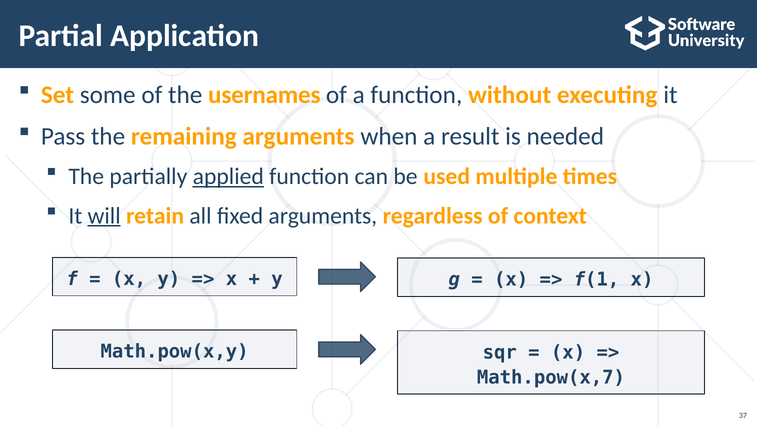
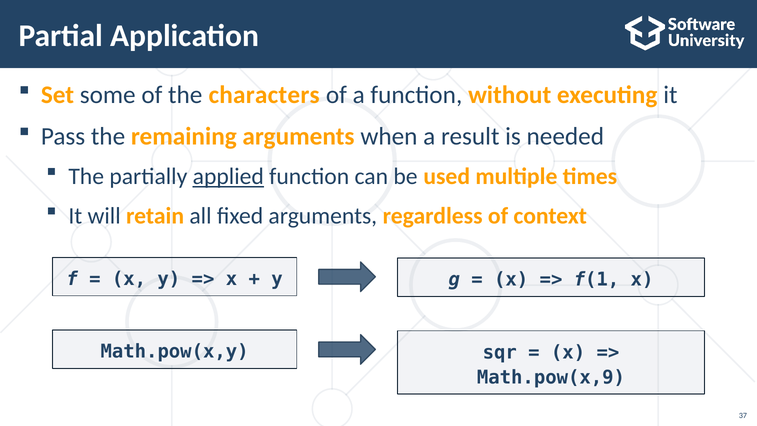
usernames: usernames -> characters
will underline: present -> none
Math.pow(x,7: Math.pow(x,7 -> Math.pow(x,9
